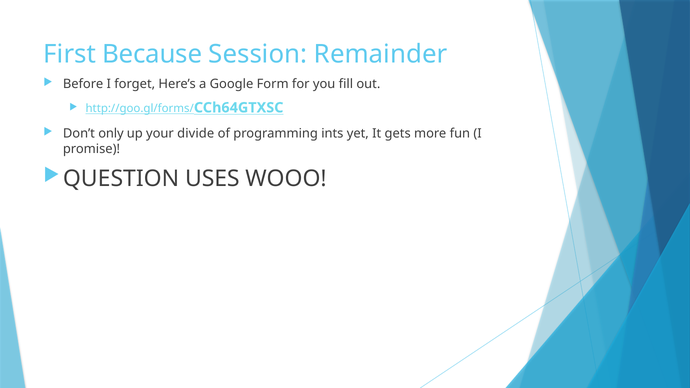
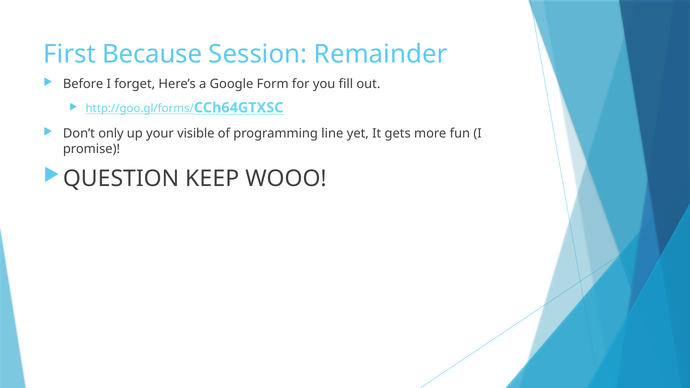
divide: divide -> visible
ints: ints -> line
USES: USES -> KEEP
